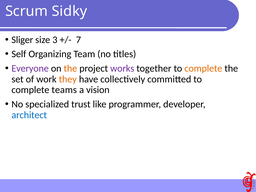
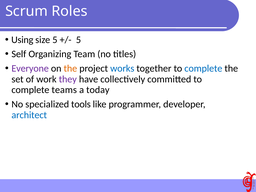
Sidky: Sidky -> Roles
Sliger: Sliger -> Using
size 3: 3 -> 5
7 at (78, 40): 7 -> 5
works colour: purple -> blue
complete at (203, 68) colour: orange -> blue
they colour: orange -> purple
vision: vision -> today
trust: trust -> tools
